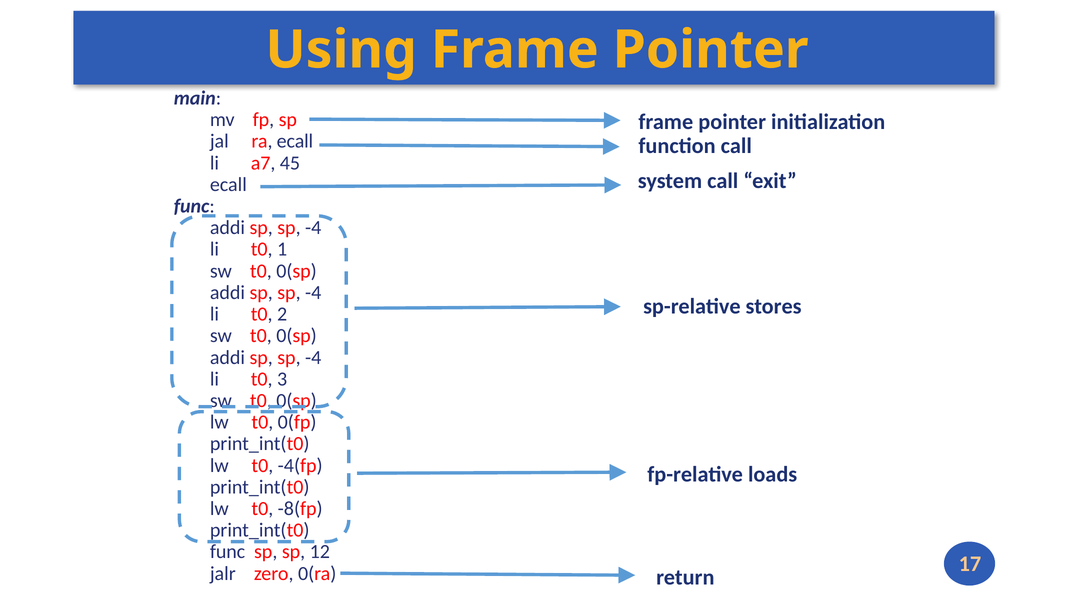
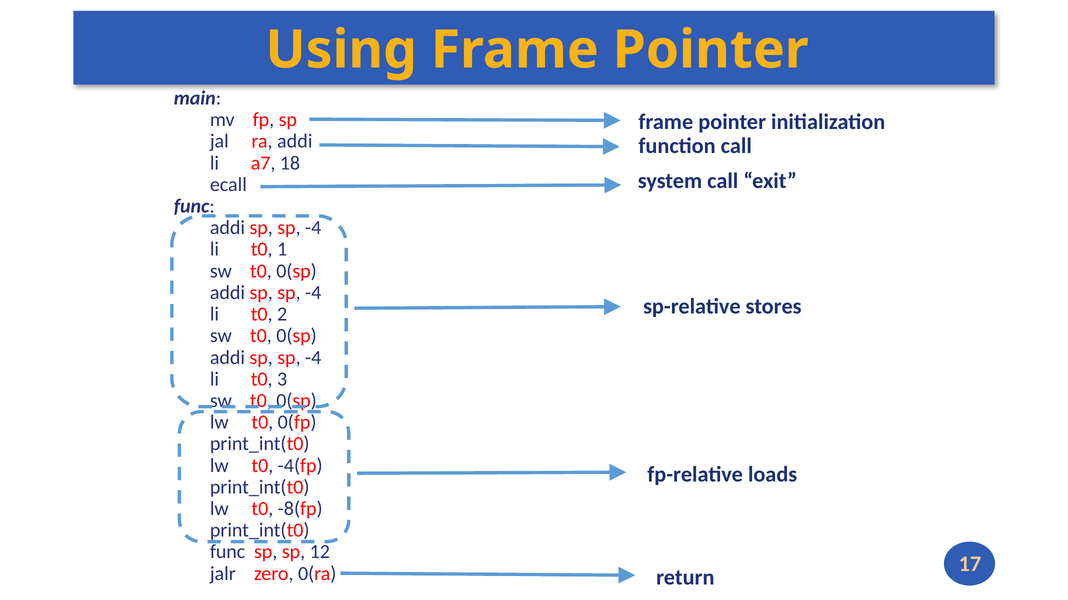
ra ecall: ecall -> addi
45: 45 -> 18
